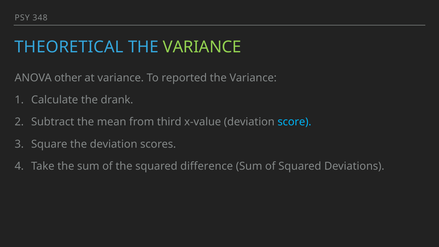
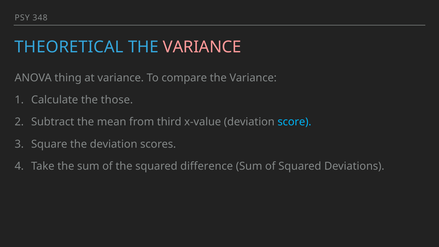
VARIANCE at (202, 47) colour: light green -> pink
other: other -> thing
reported: reported -> compare
drank: drank -> those
